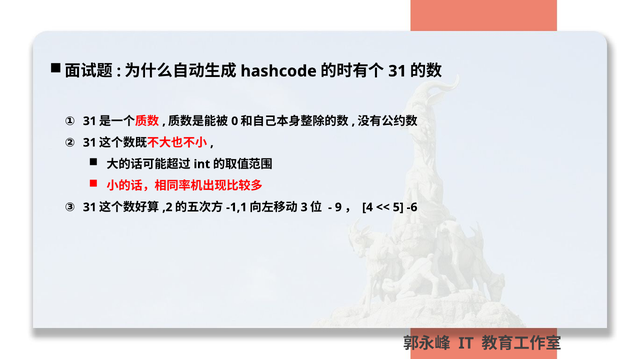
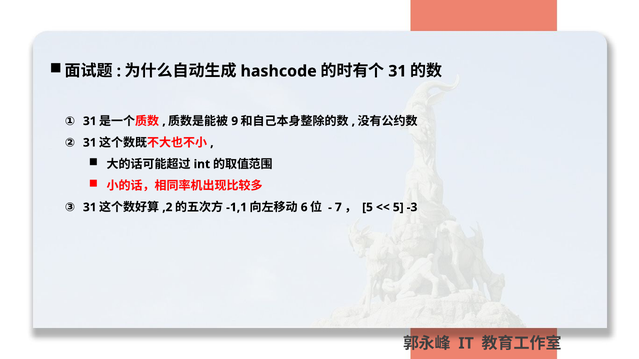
0: 0 -> 9
3: 3 -> 6
9: 9 -> 7
4 at (368, 208): 4 -> 5
-6: -6 -> -3
